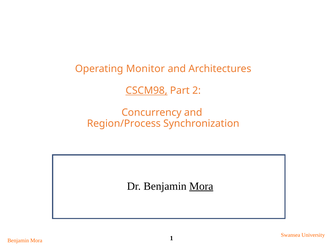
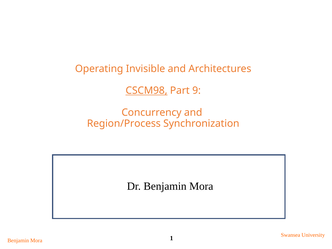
Monitor: Monitor -> Invisible
2: 2 -> 9
Mora at (201, 186) underline: present -> none
